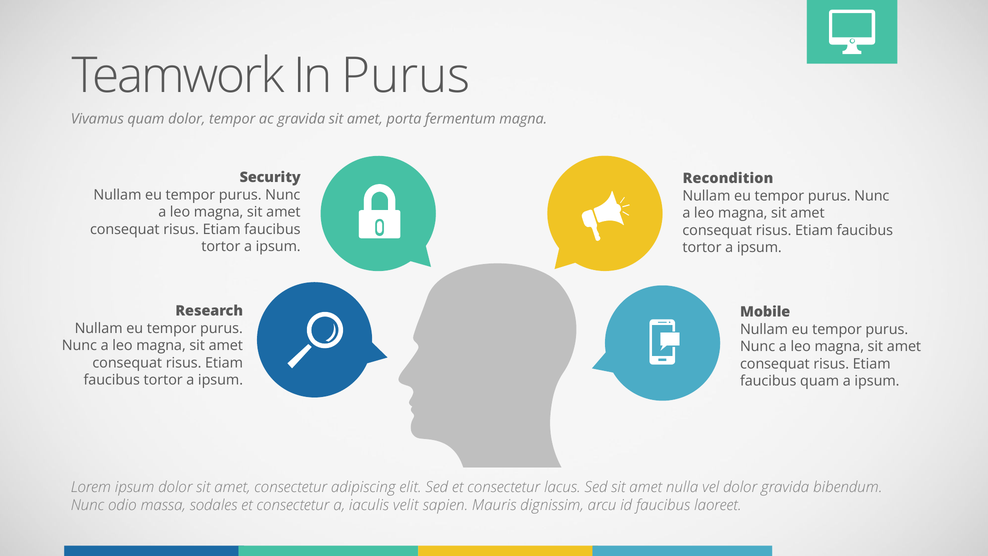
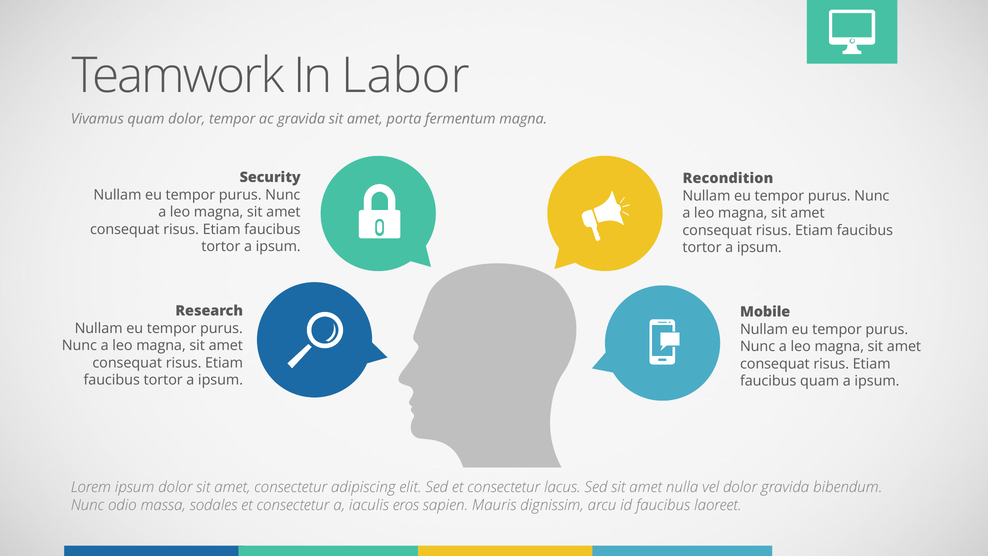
In Purus: Purus -> Labor
velit: velit -> eros
